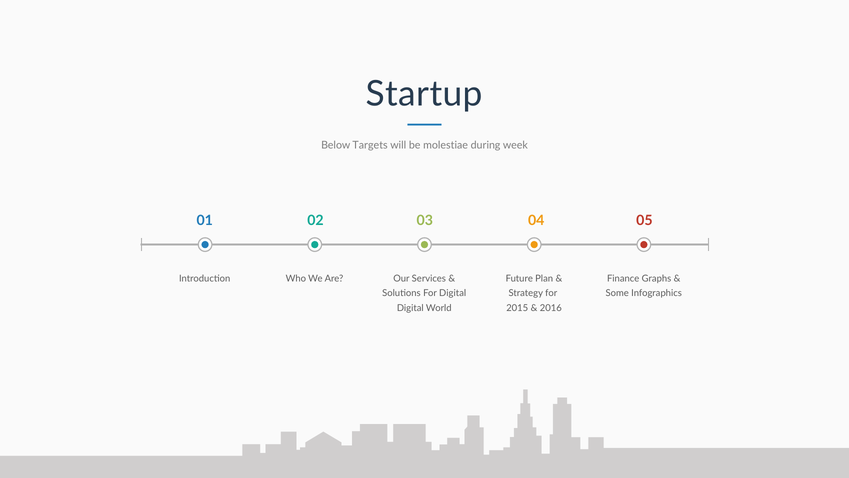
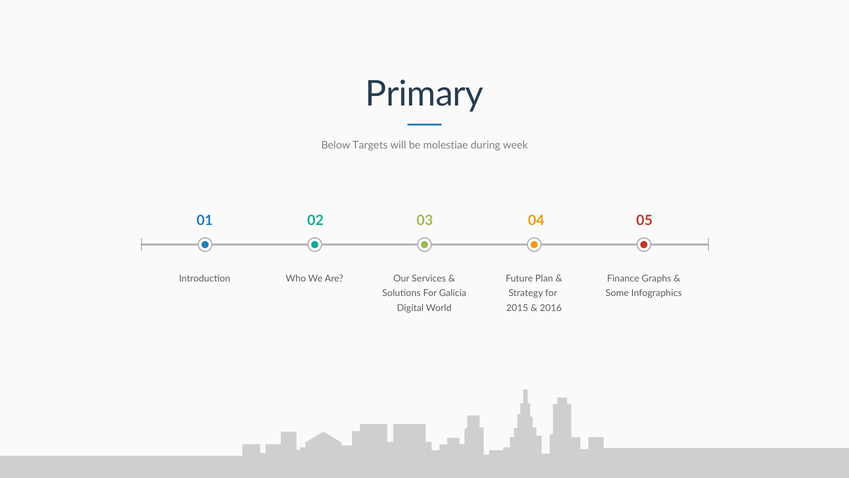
Startup: Startup -> Primary
For Digital: Digital -> Galicia
